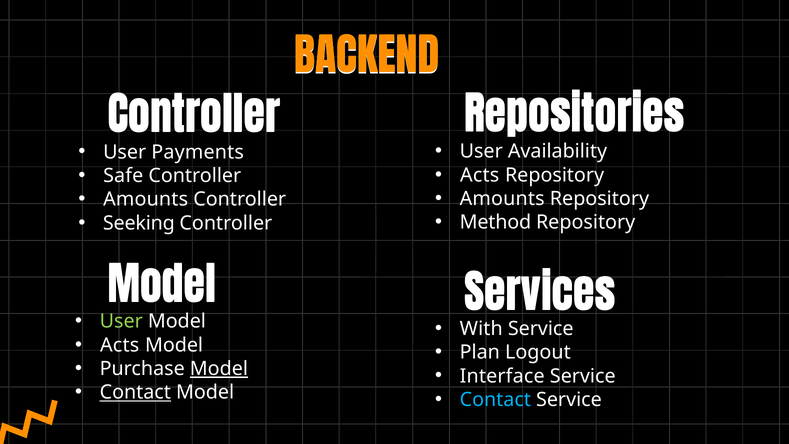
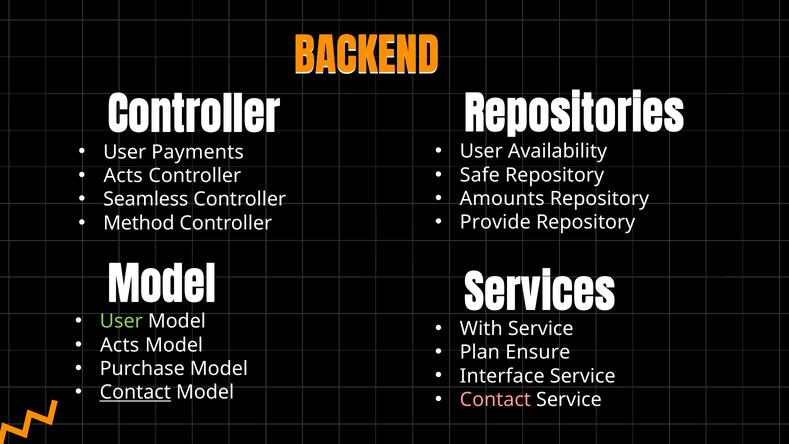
Acts at (480, 175): Acts -> Safe
Safe at (123, 176): Safe -> Acts
Amounts at (146, 199): Amounts -> Seamless
Method: Method -> Provide
Seeking: Seeking -> Method
Logout: Logout -> Ensure
Model at (219, 369) underline: present -> none
Contact at (495, 400) colour: light blue -> pink
